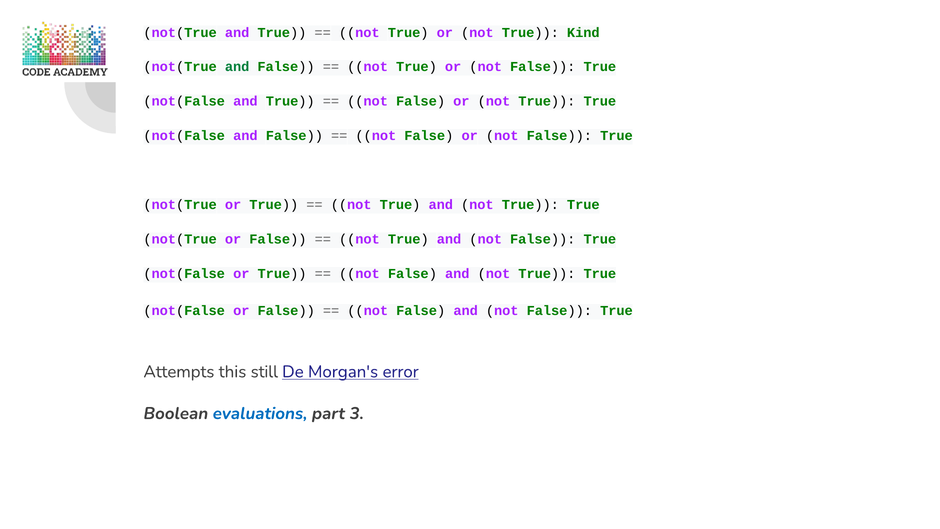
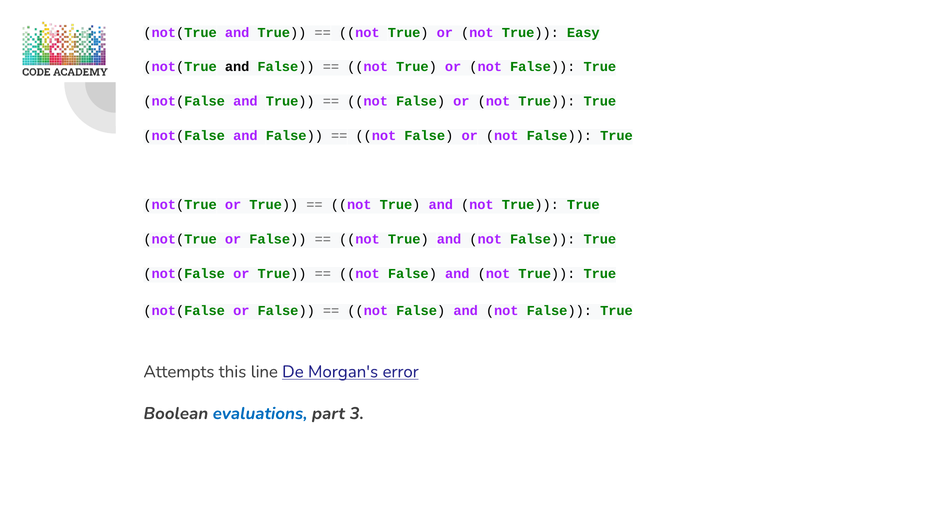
Kind: Kind -> Easy
and at (237, 67) colour: green -> black
still: still -> line
